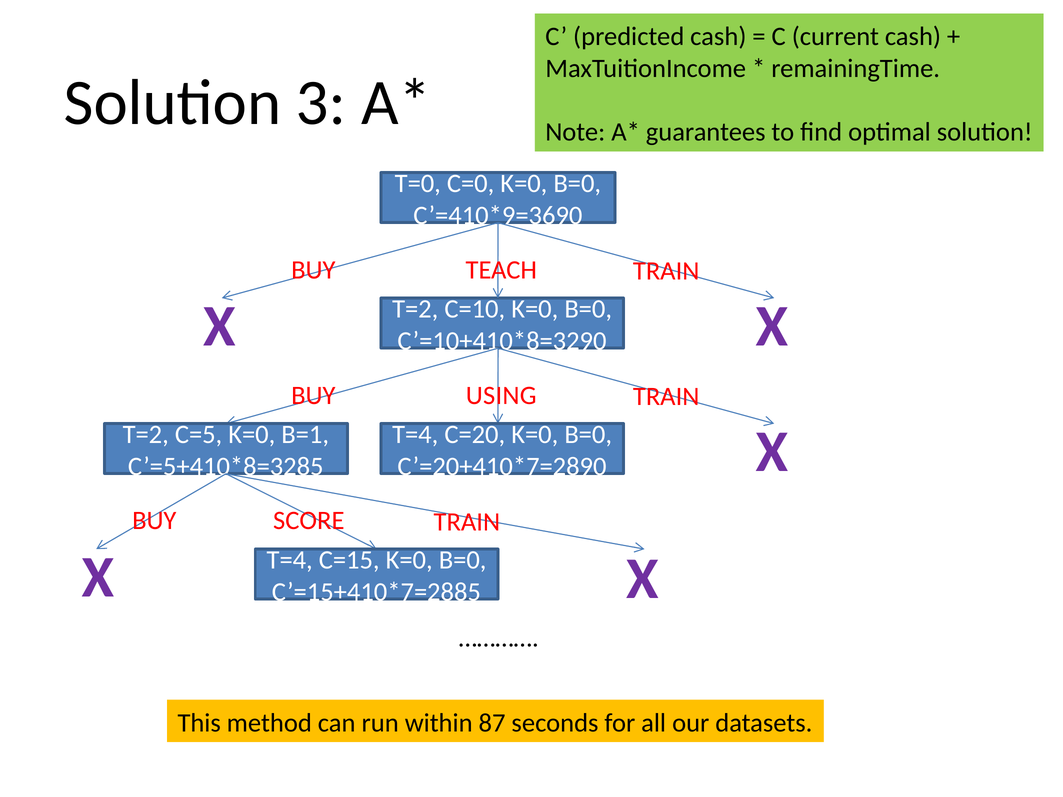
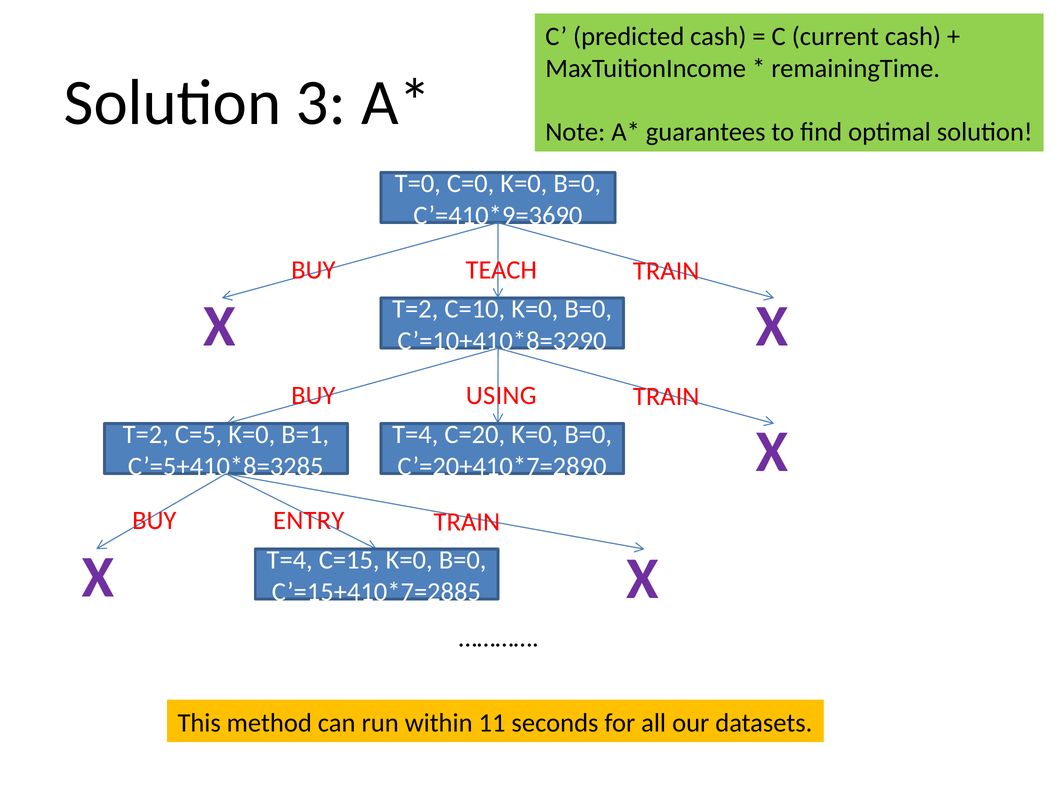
SCORE: SCORE -> ENTRY
87: 87 -> 11
